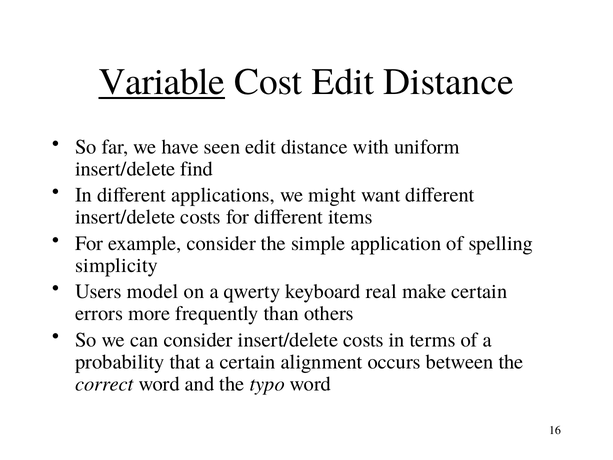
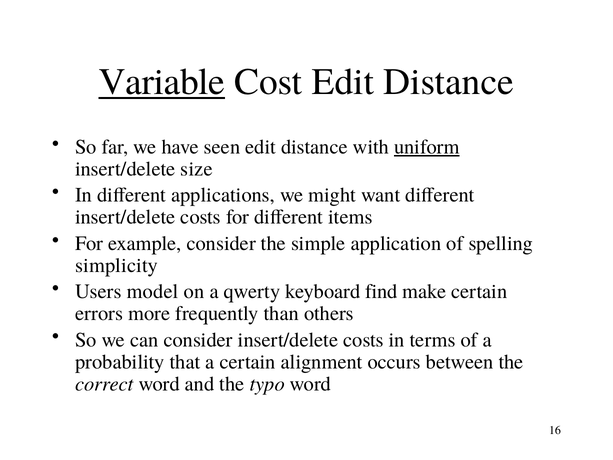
uniform underline: none -> present
find: find -> size
real: real -> find
